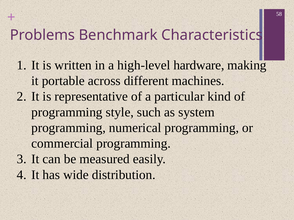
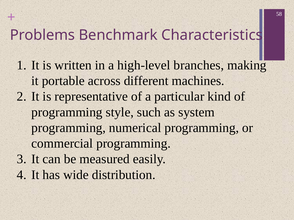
hardware: hardware -> branches
